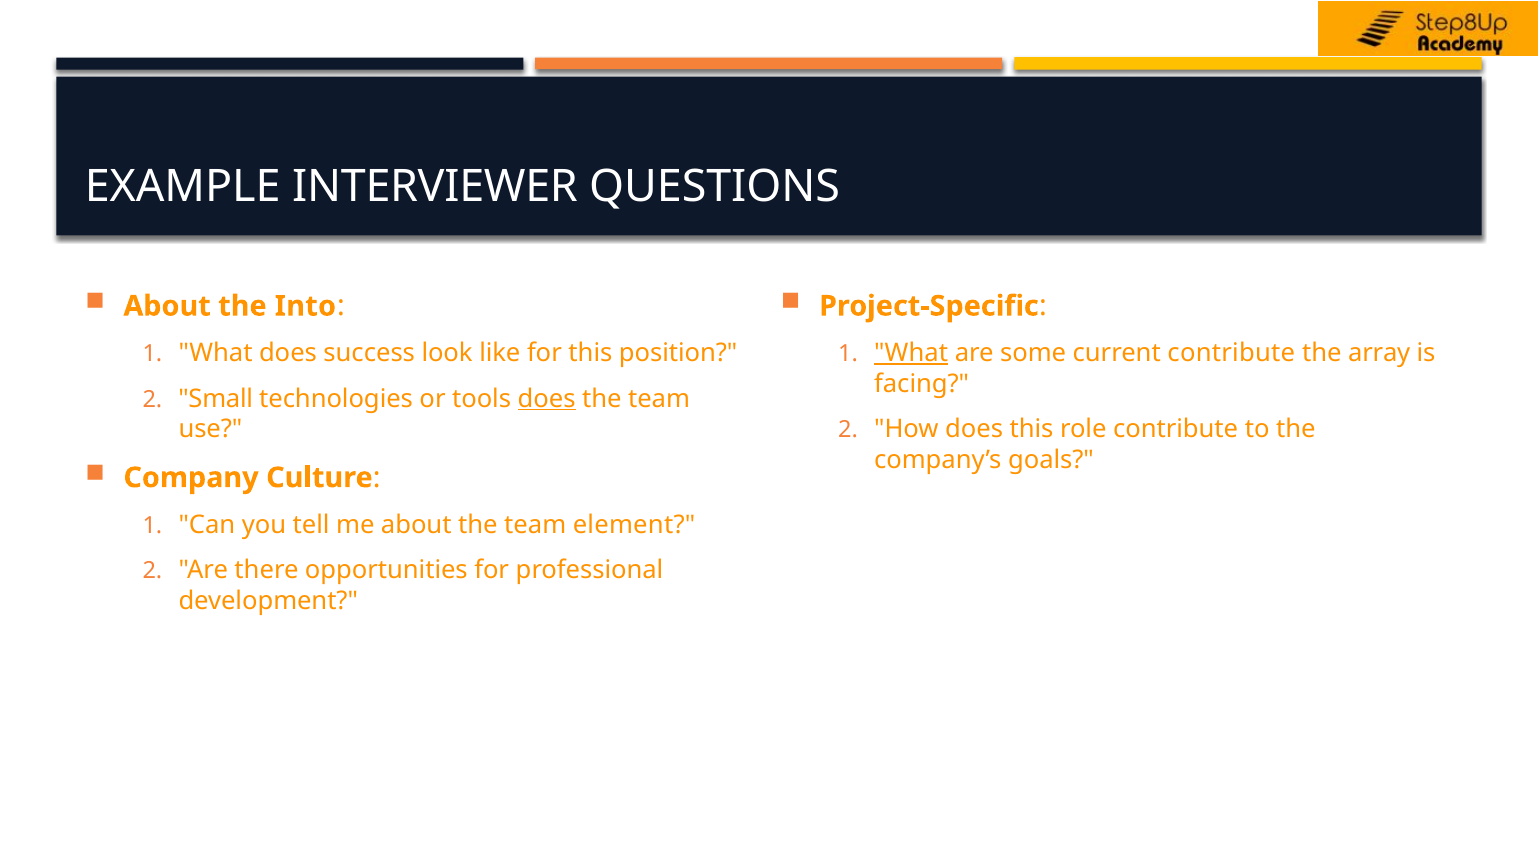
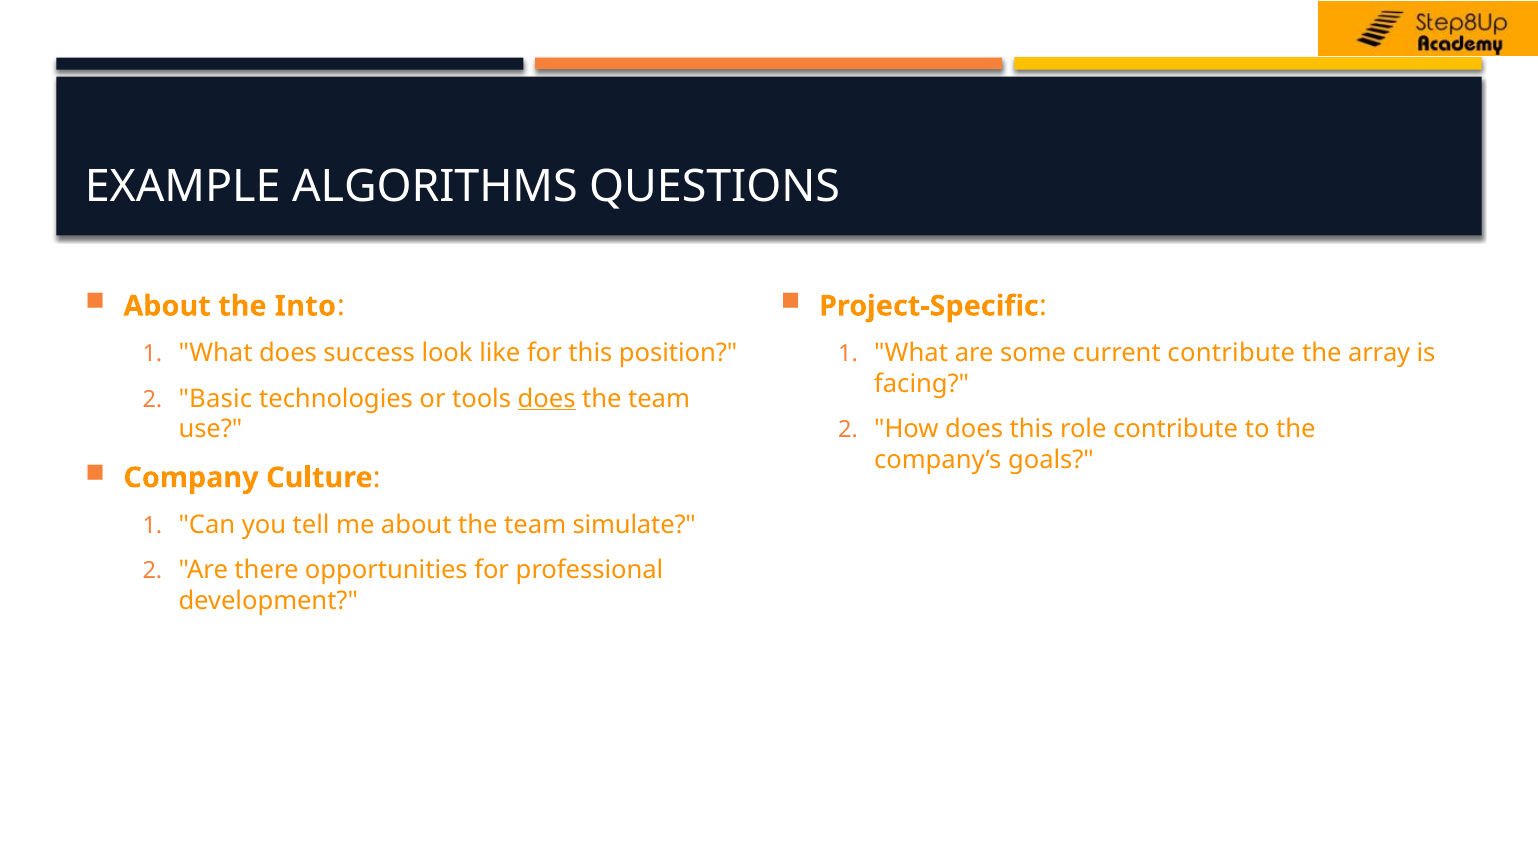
INTERVIEWER: INTERVIEWER -> ALGORITHMS
What at (911, 353) underline: present -> none
Small: Small -> Basic
element: element -> simulate
